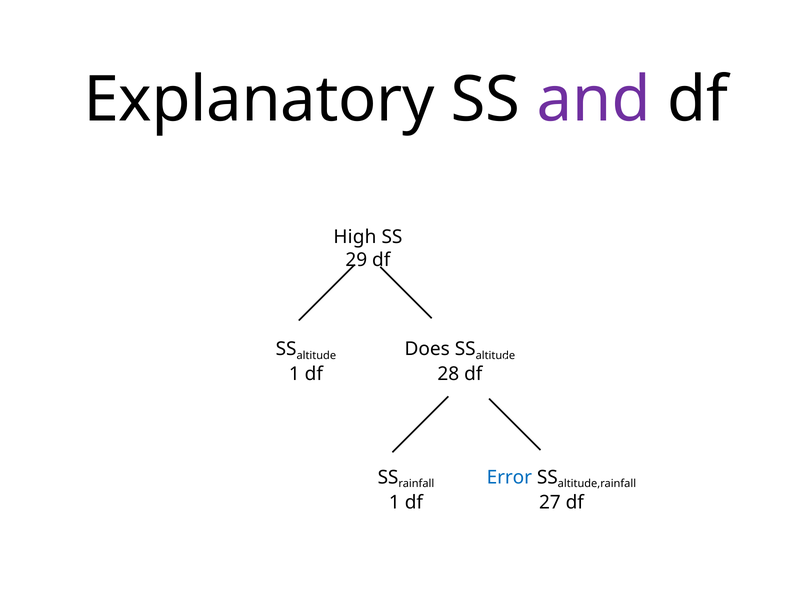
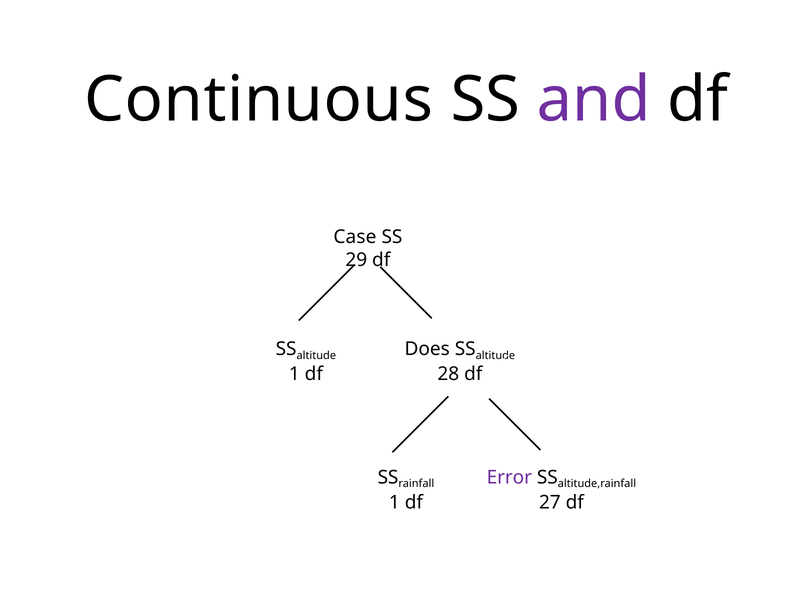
Explanatory: Explanatory -> Continuous
High: High -> Case
Error colour: blue -> purple
